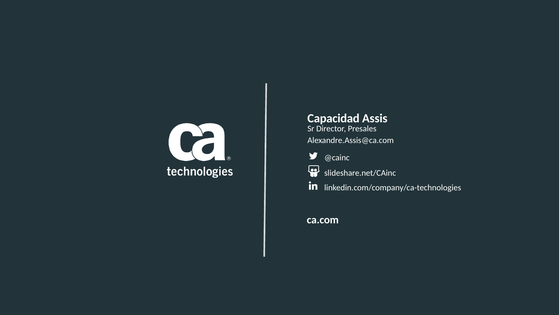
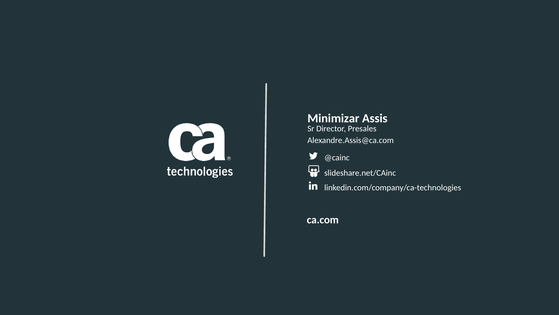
Capacidad: Capacidad -> Minimizar
